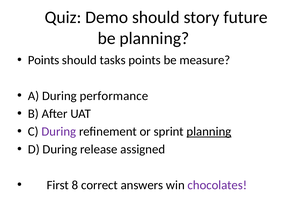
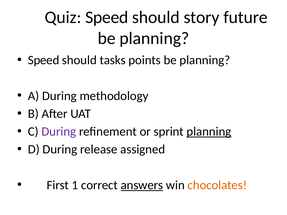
Demo at (107, 17): Demo -> Speed
Points at (44, 60): Points -> Speed
points be measure: measure -> planning
performance: performance -> methodology
8: 8 -> 1
answers underline: none -> present
chocolates colour: purple -> orange
